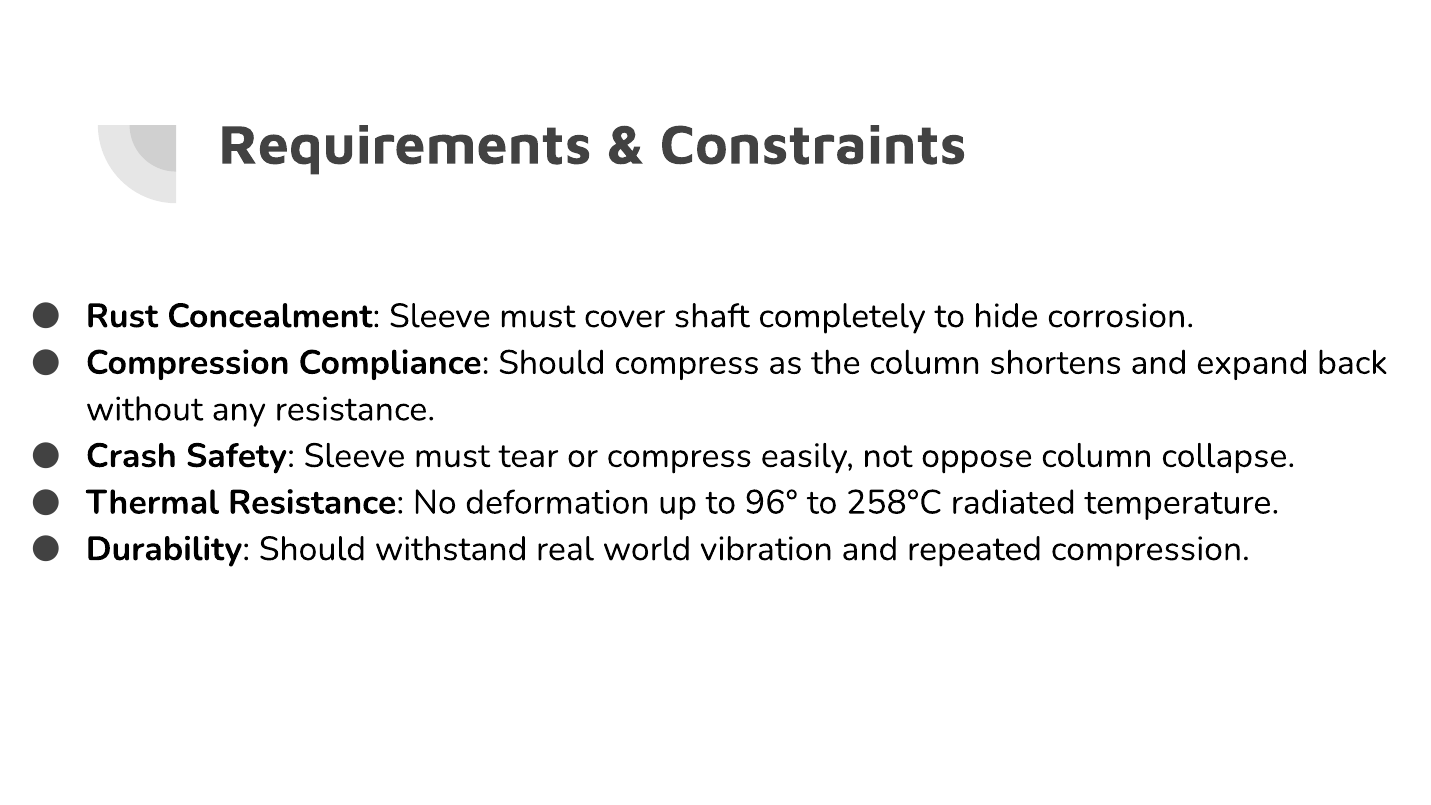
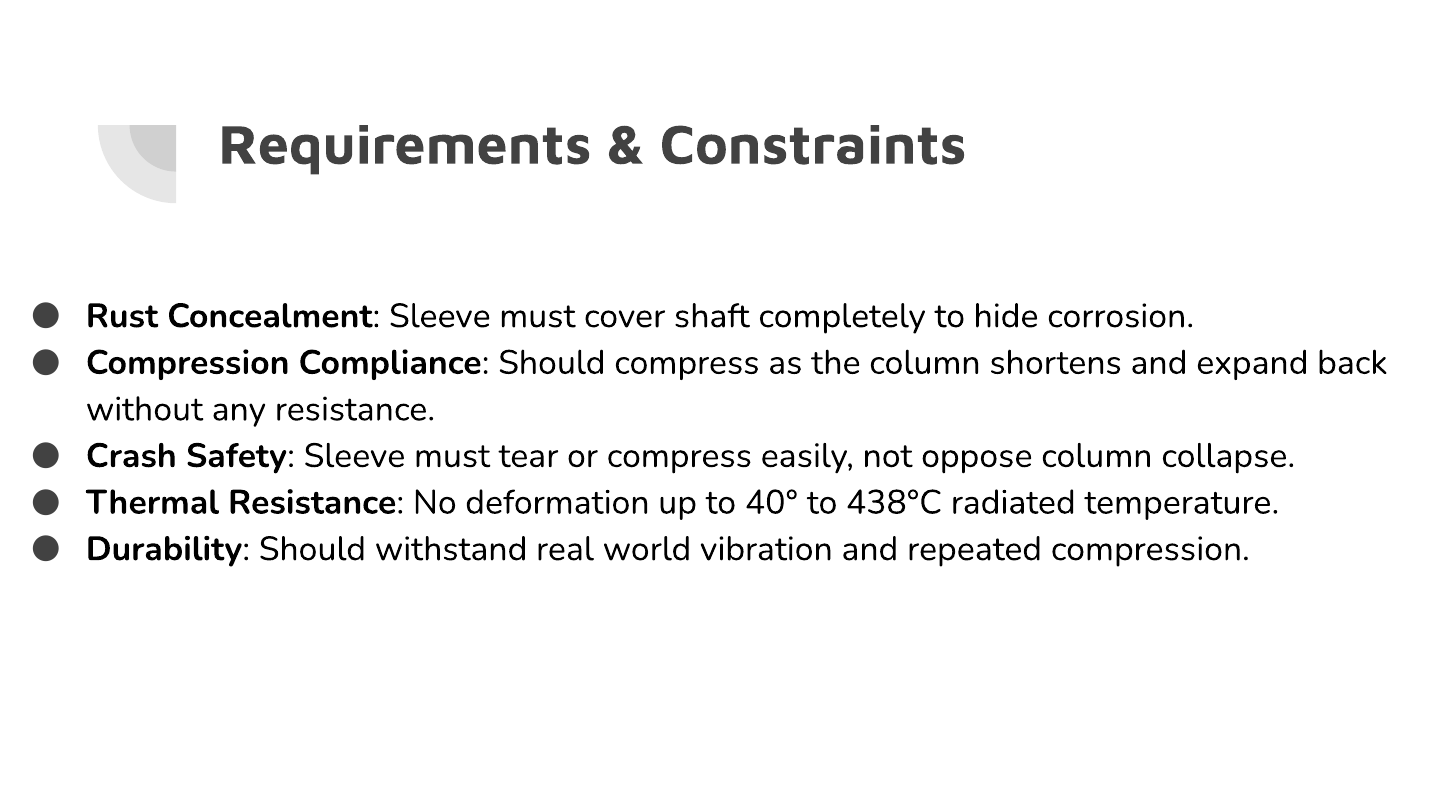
96°: 96° -> 40°
258°C: 258°C -> 438°C
